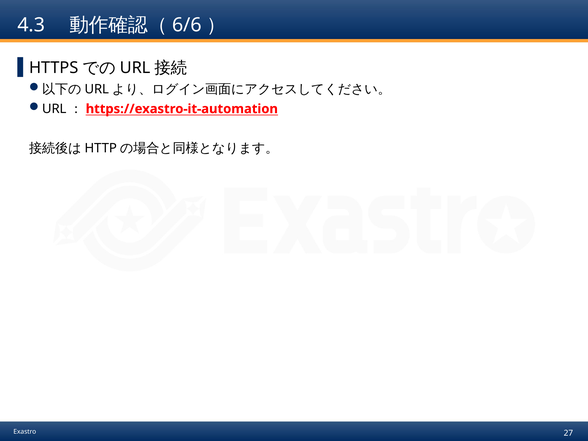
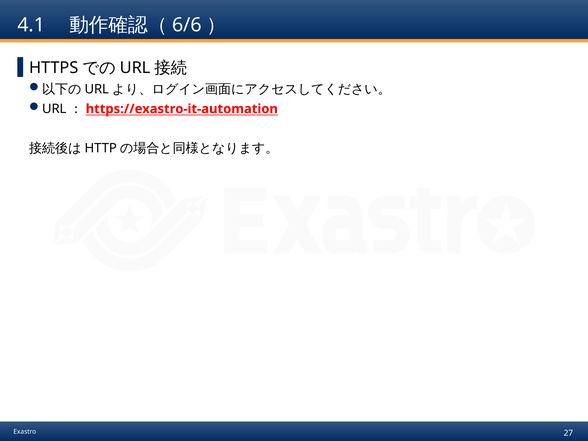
4.3: 4.3 -> 4.1
